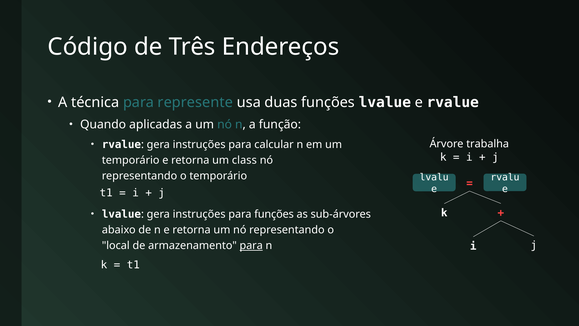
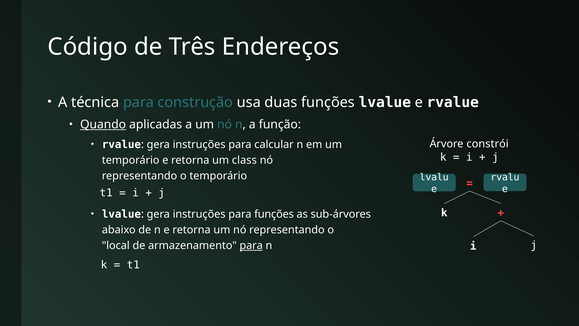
represente: represente -> construção
Quando underline: none -> present
trabalha: trabalha -> constrói
